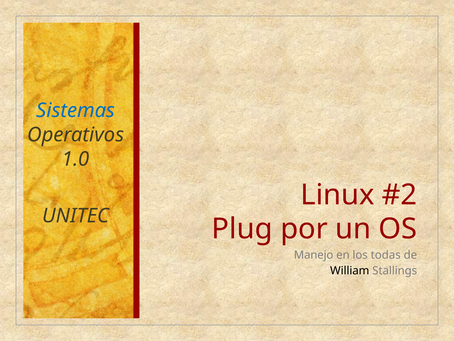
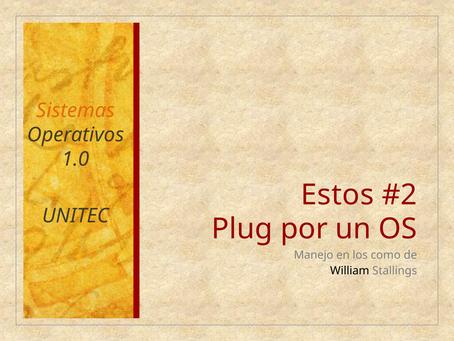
Sistemas colour: blue -> orange
Linux: Linux -> Estos
todas: todas -> como
